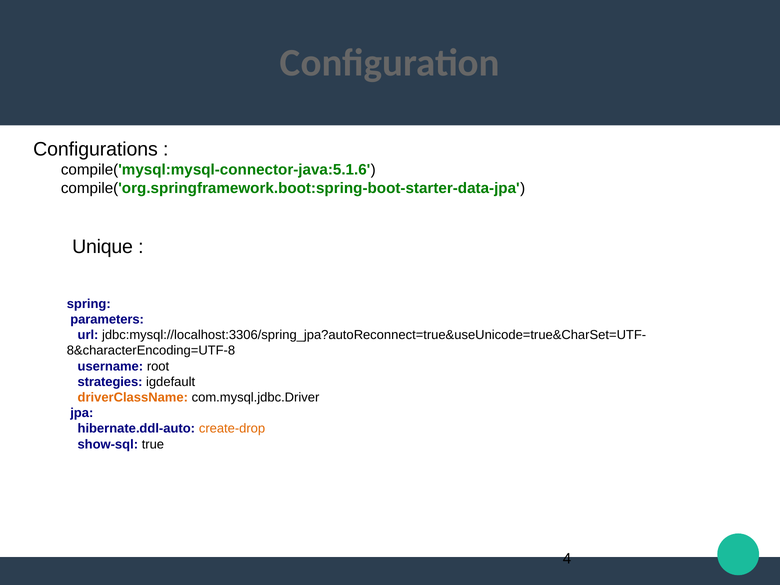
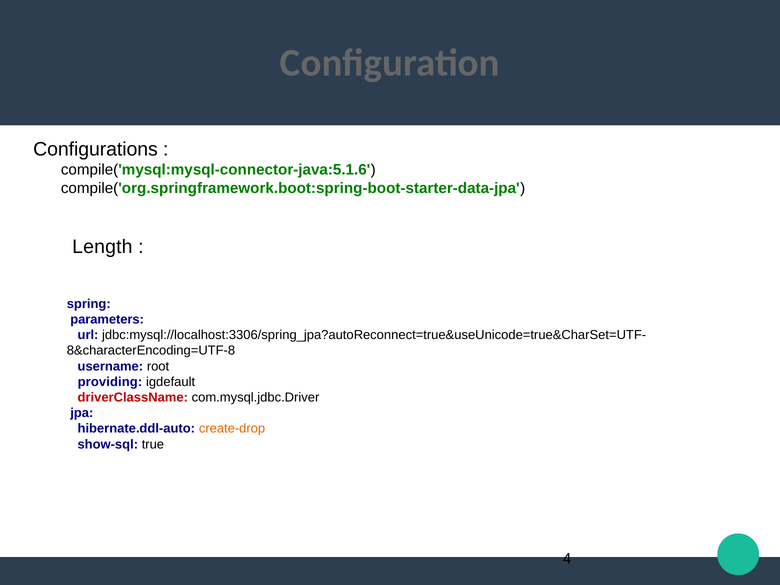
Unique: Unique -> Length
strategies: strategies -> providing
driverClassName colour: orange -> red
